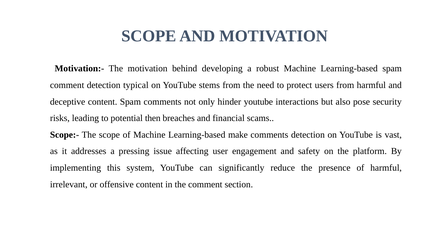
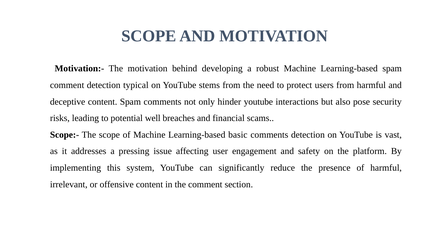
then: then -> well
make: make -> basic
